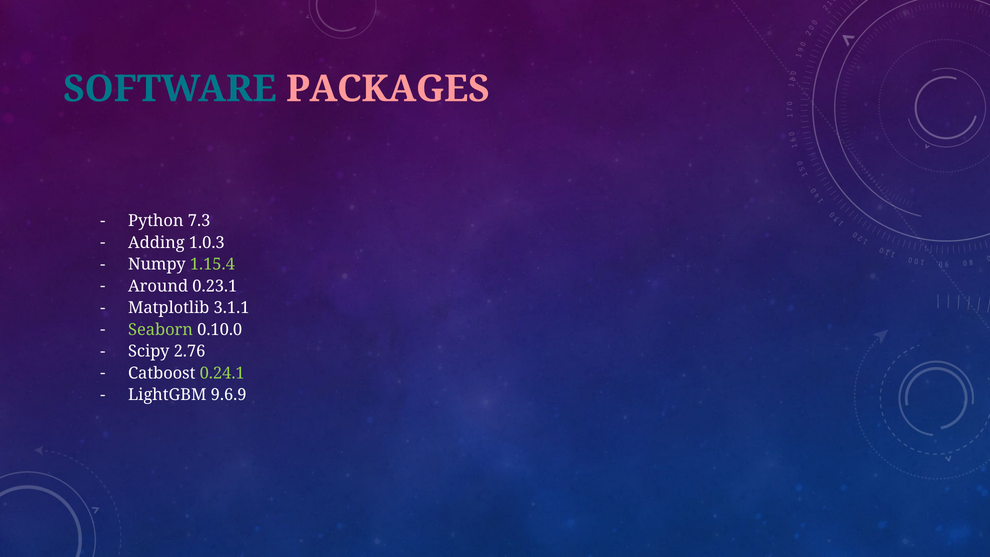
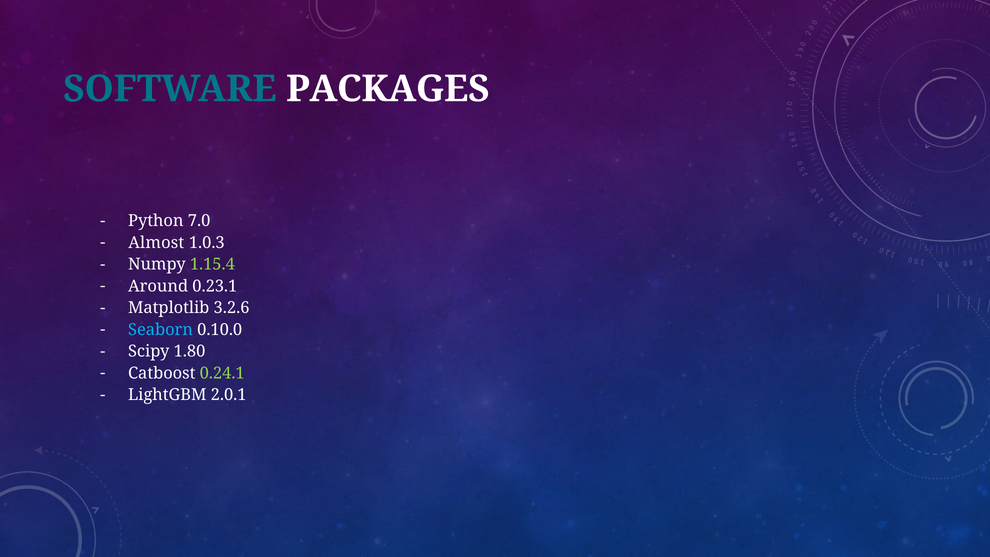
PACKAGES colour: pink -> white
7.3: 7.3 -> 7.0
Adding: Adding -> Almost
3.1.1: 3.1.1 -> 3.2.6
Seaborn colour: light green -> light blue
2.76: 2.76 -> 1.80
9.6.9: 9.6.9 -> 2.0.1
